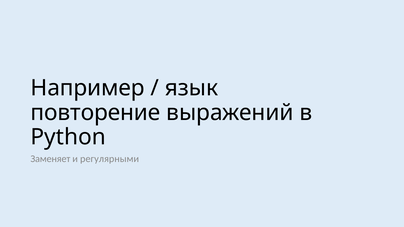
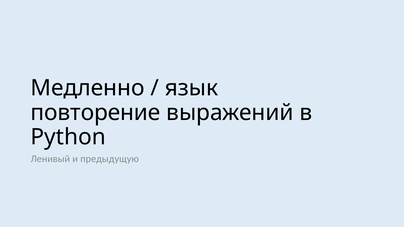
Например: Например -> Медленно
Заменяет: Заменяет -> Ленивый
регулярными: регулярными -> предыдущую
